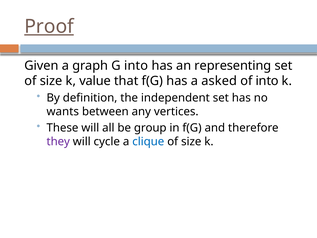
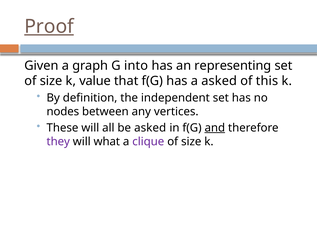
of into: into -> this
wants: wants -> nodes
be group: group -> asked
and underline: none -> present
cycle: cycle -> what
clique colour: blue -> purple
